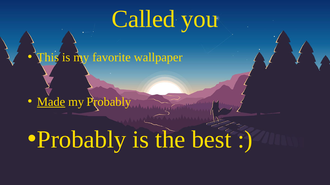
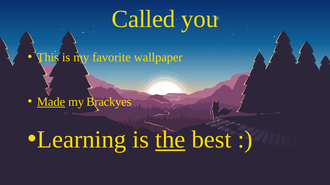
my Probably: Probably -> Brackyes
Probably at (82, 140): Probably -> Learning
the underline: none -> present
